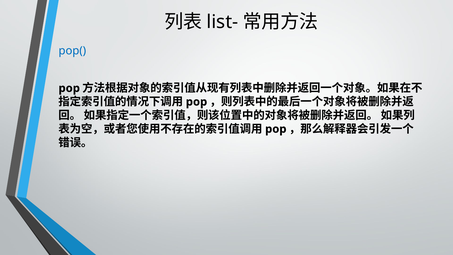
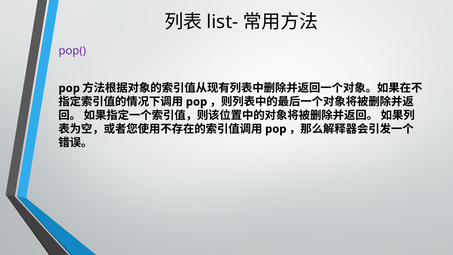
pop( colour: blue -> purple
